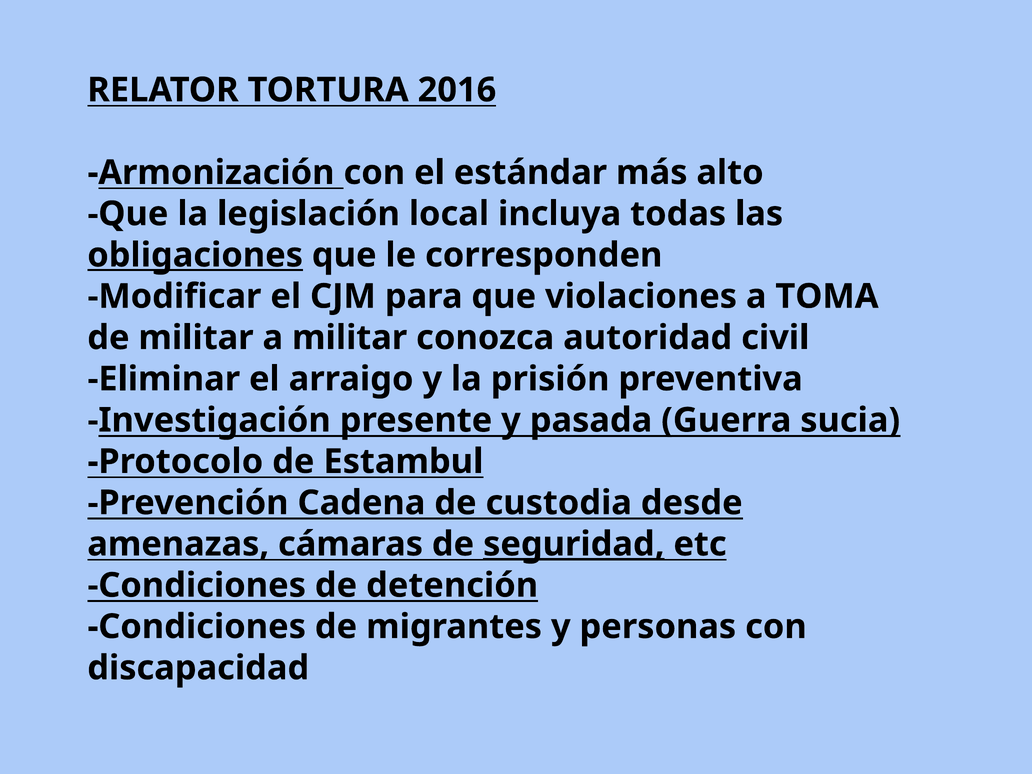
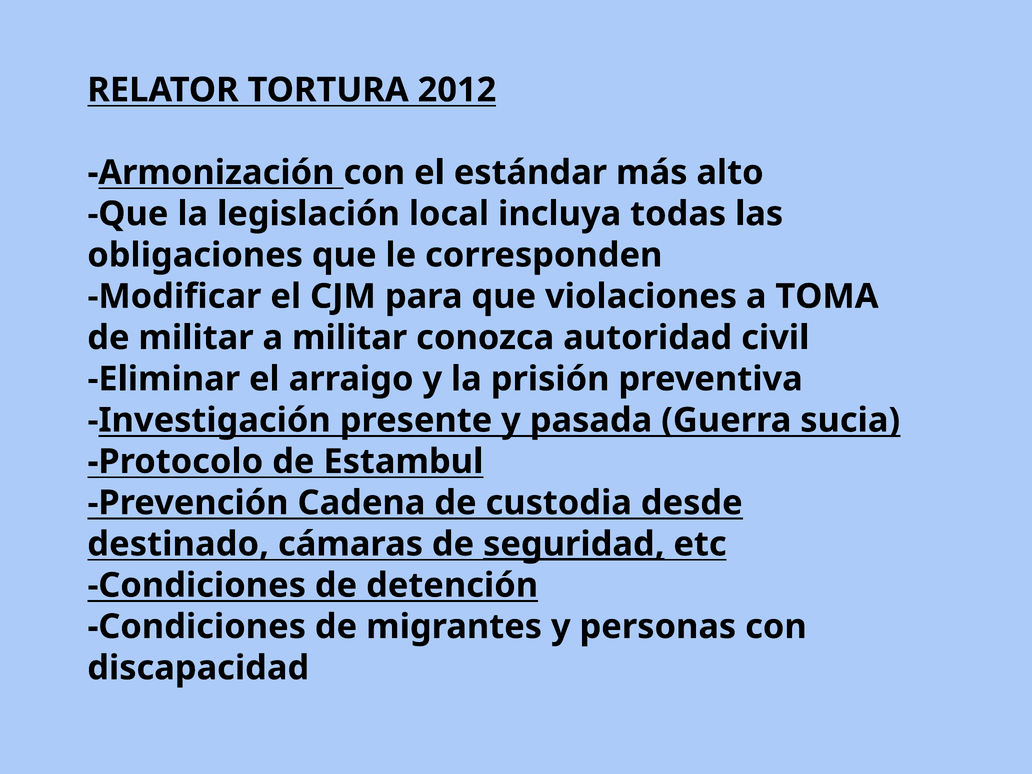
2016: 2016 -> 2012
obligaciones underline: present -> none
amenazas: amenazas -> destinado
